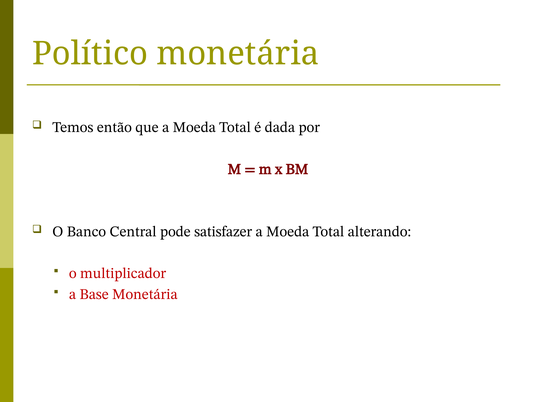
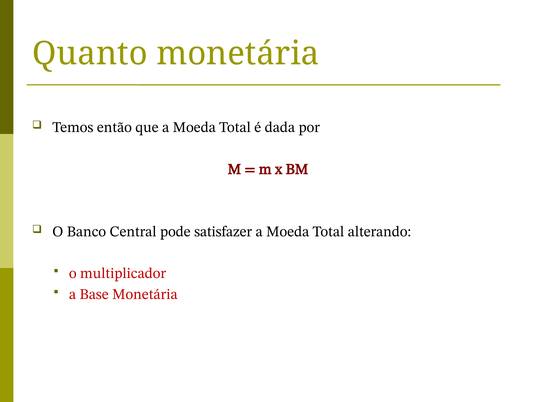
Político: Político -> Quanto
